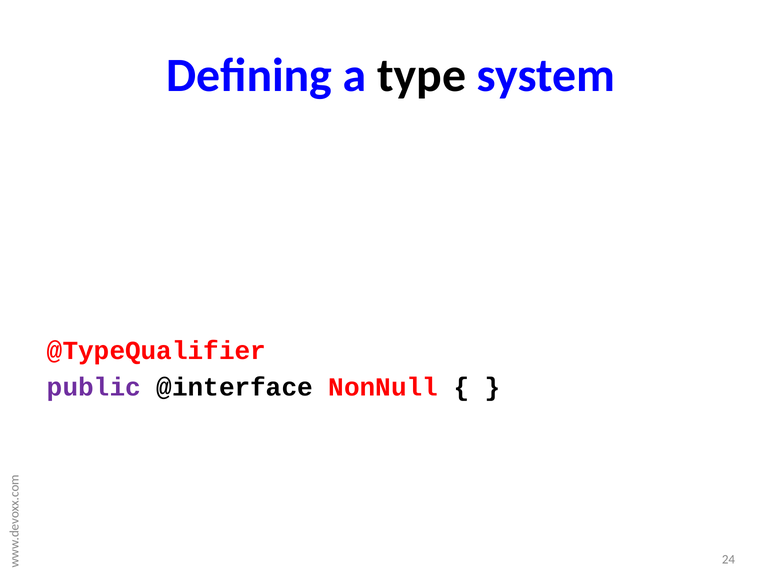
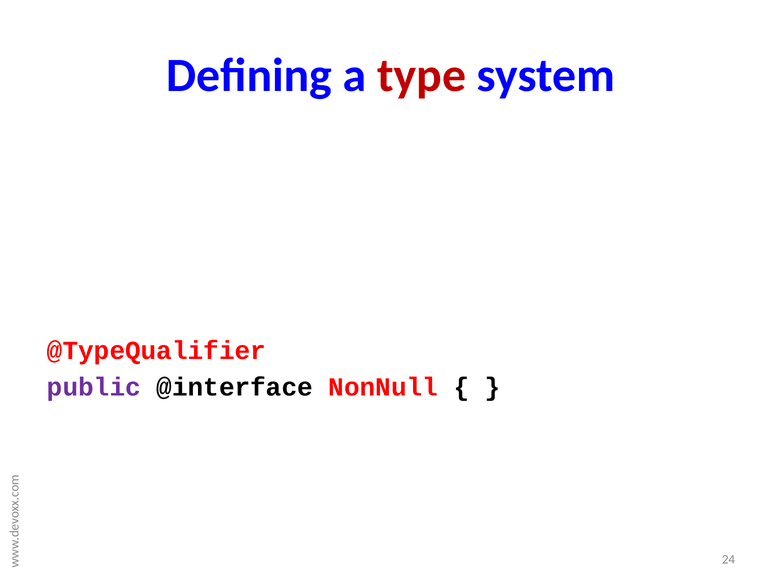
type colour: black -> red
